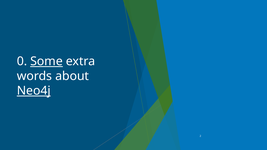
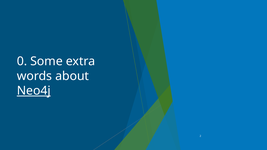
Some underline: present -> none
